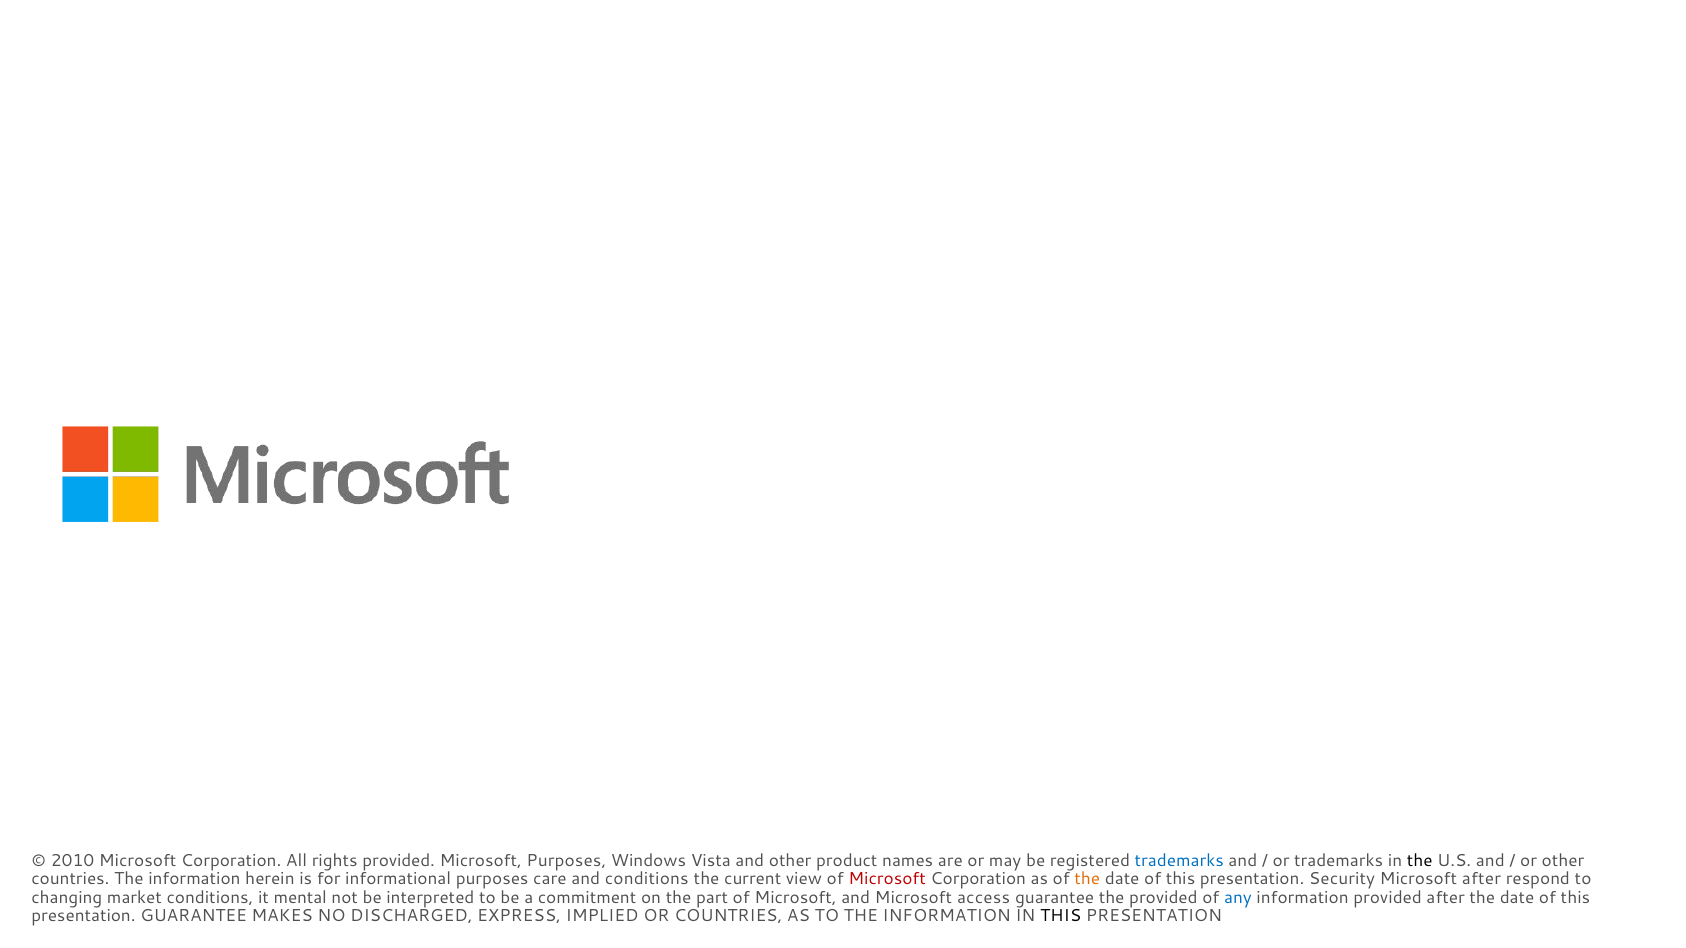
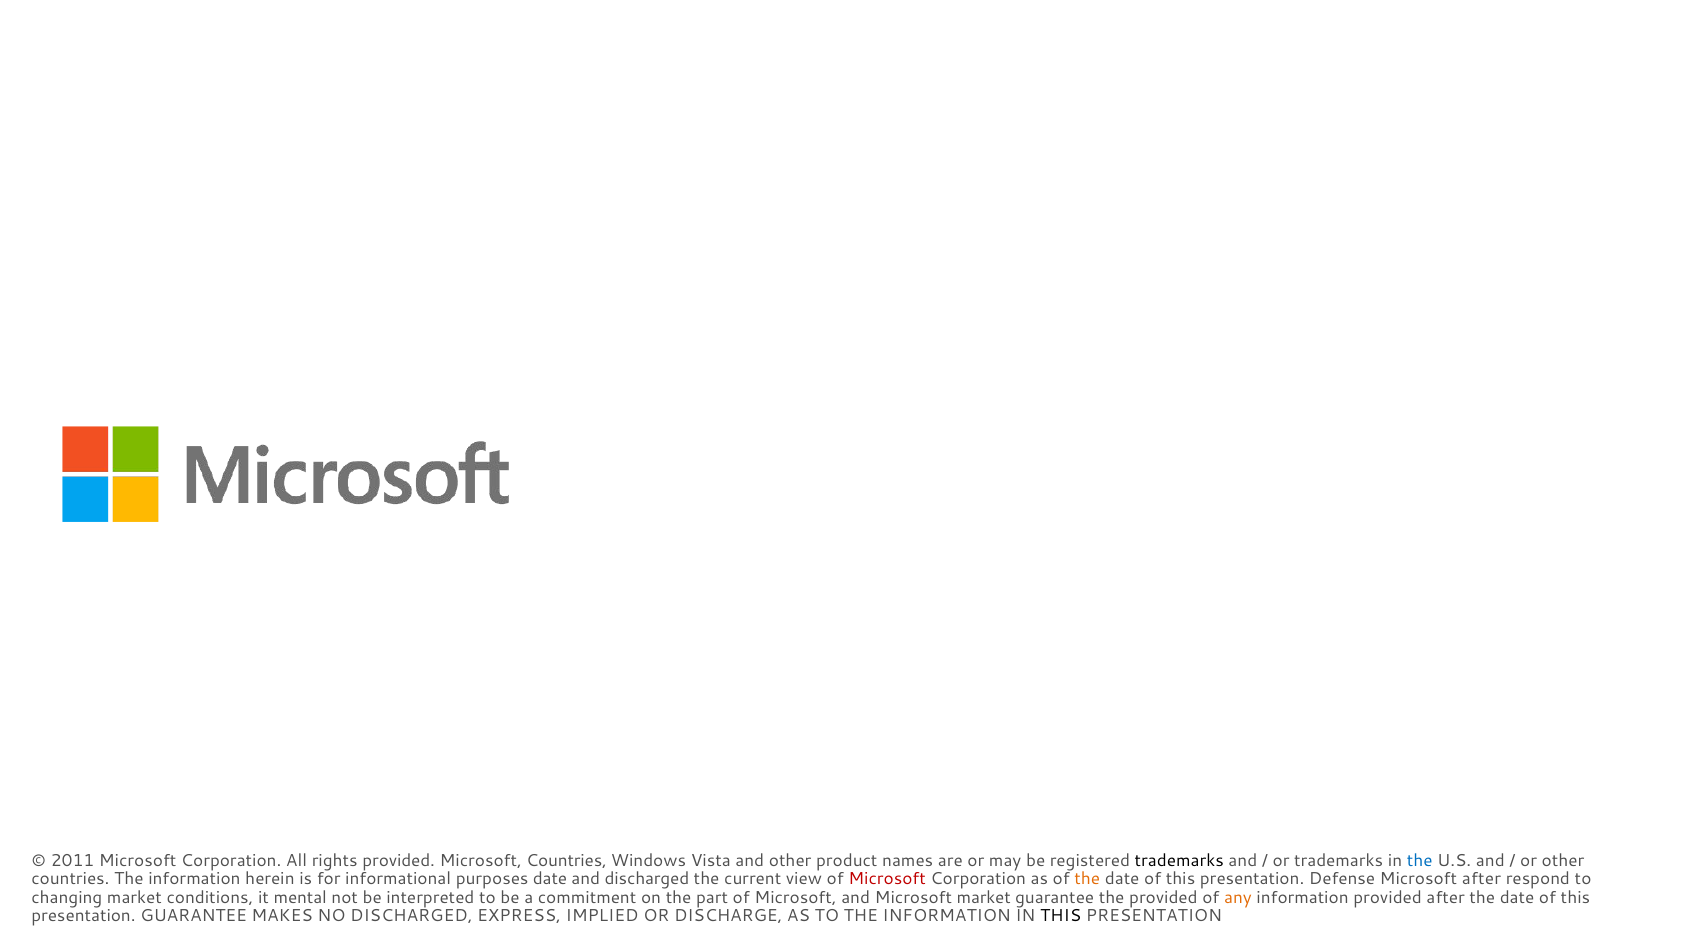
2010: 2010 -> 2011
Microsoft Purposes: Purposes -> Countries
trademarks at (1179, 861) colour: blue -> black
the at (1420, 861) colour: black -> blue
purposes care: care -> date
and conditions: conditions -> discharged
Security: Security -> Defense
Microsoft access: access -> market
any colour: blue -> orange
OR COUNTRIES: COUNTRIES -> DISCHARGE
